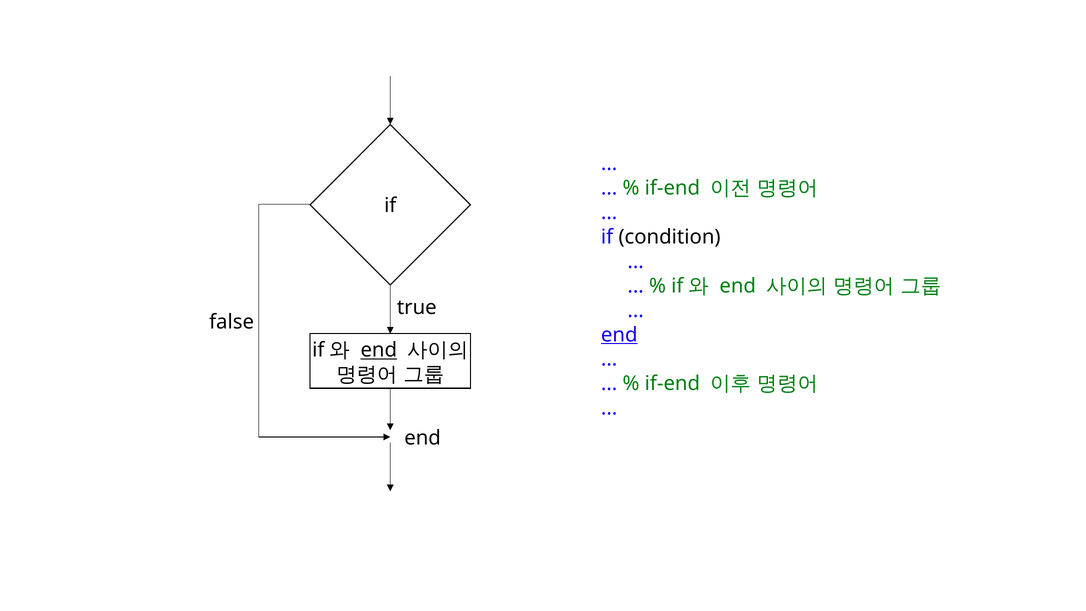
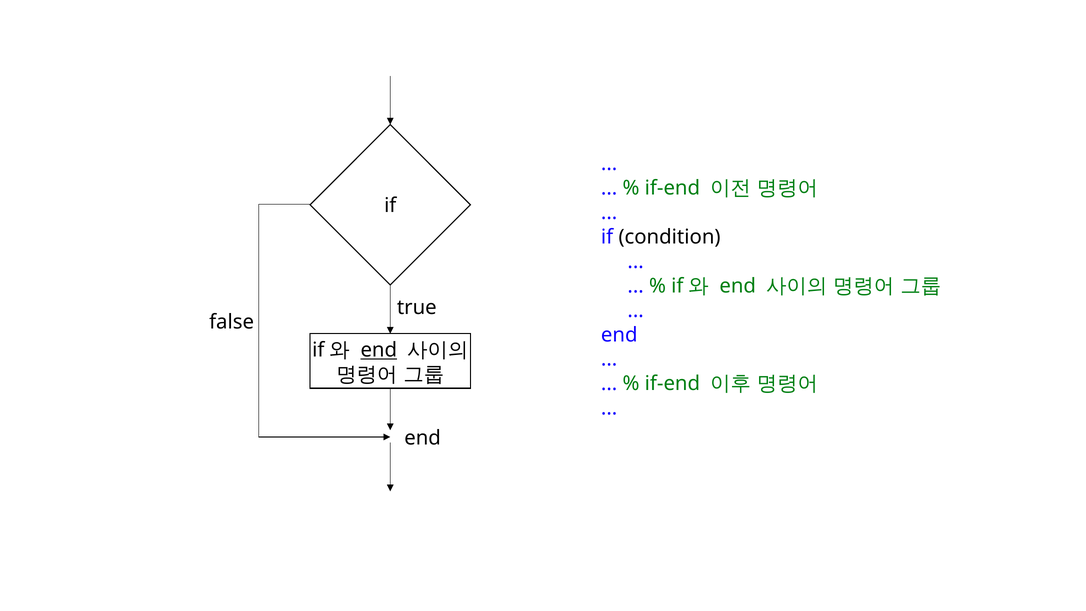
end at (619, 335) underline: present -> none
